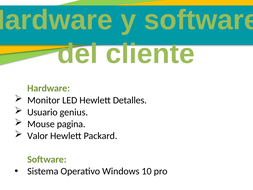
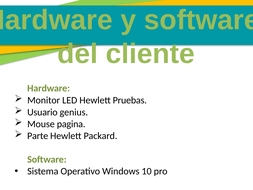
Detalles: Detalles -> Pruebas
Valor: Valor -> Parte
